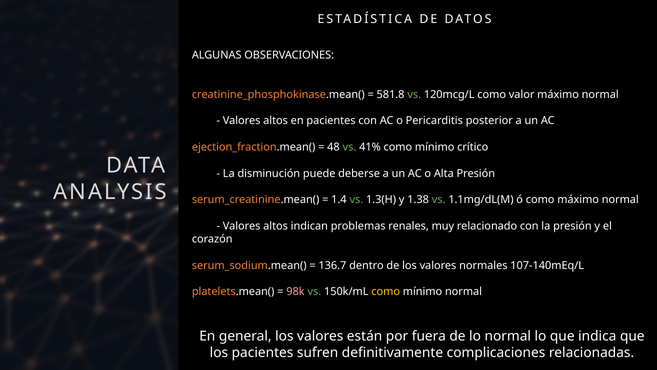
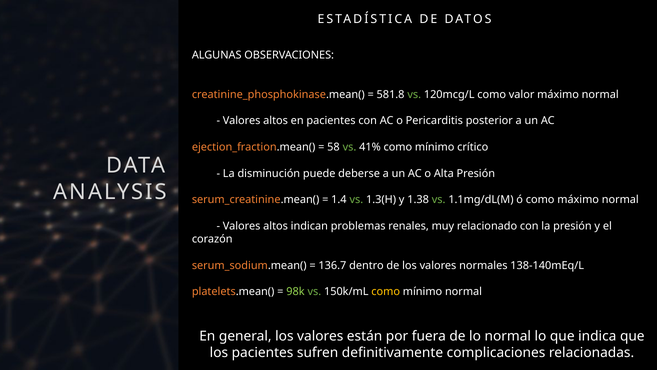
48: 48 -> 58
107-140mEq/L: 107-140mEq/L -> 138-140mEq/L
98k colour: pink -> light green
